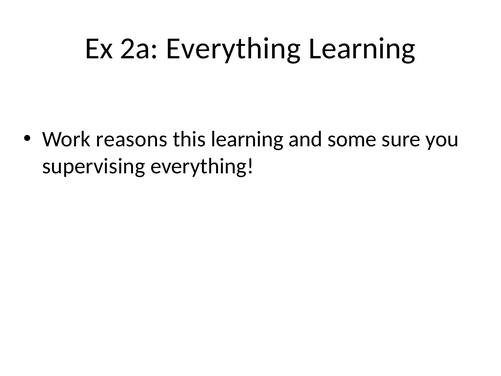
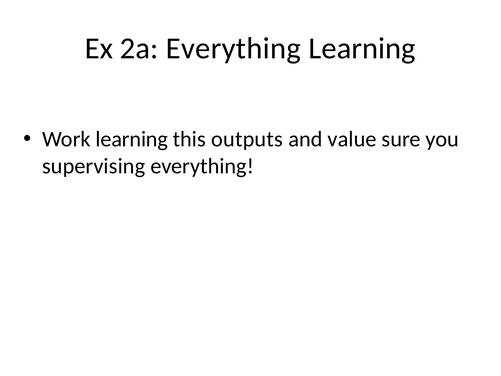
Work reasons: reasons -> learning
this learning: learning -> outputs
some: some -> value
